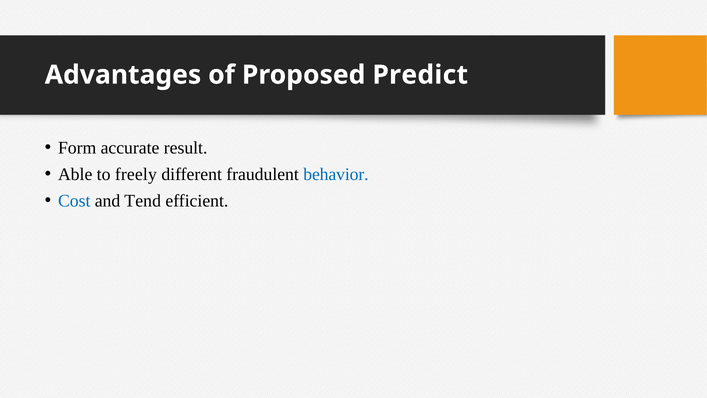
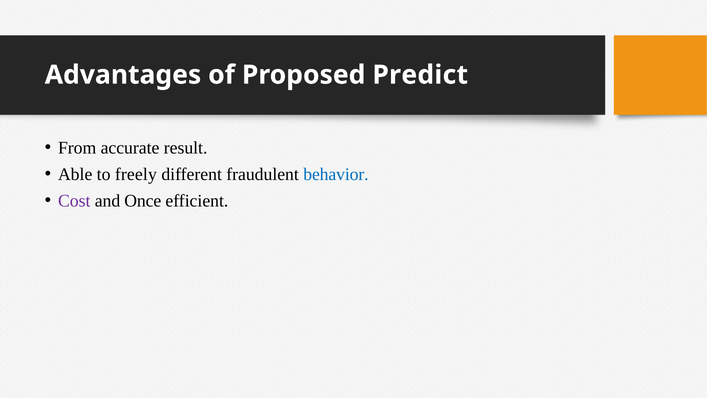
Form: Form -> From
Cost colour: blue -> purple
Tend: Tend -> Once
